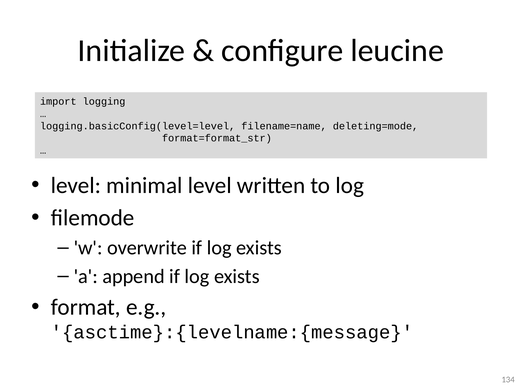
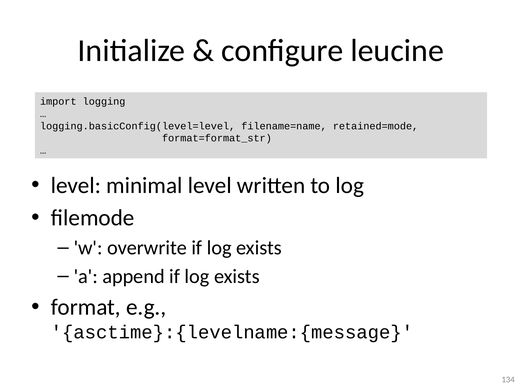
deleting=mode: deleting=mode -> retained=mode
